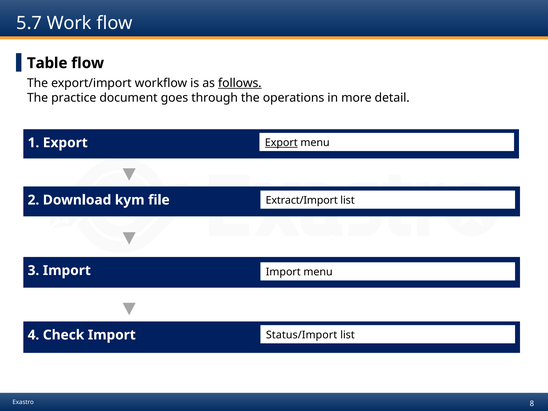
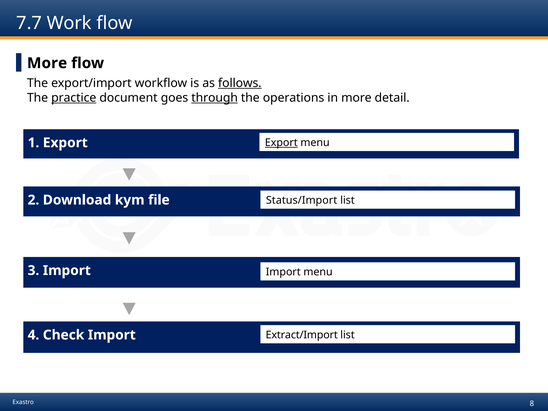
5.7: 5.7 -> 7.7
Table at (47, 63): Table -> More
practice underline: none -> present
through underline: none -> present
Extract/Import: Extract/Import -> Status/Import
Status/Import: Status/Import -> Extract/Import
